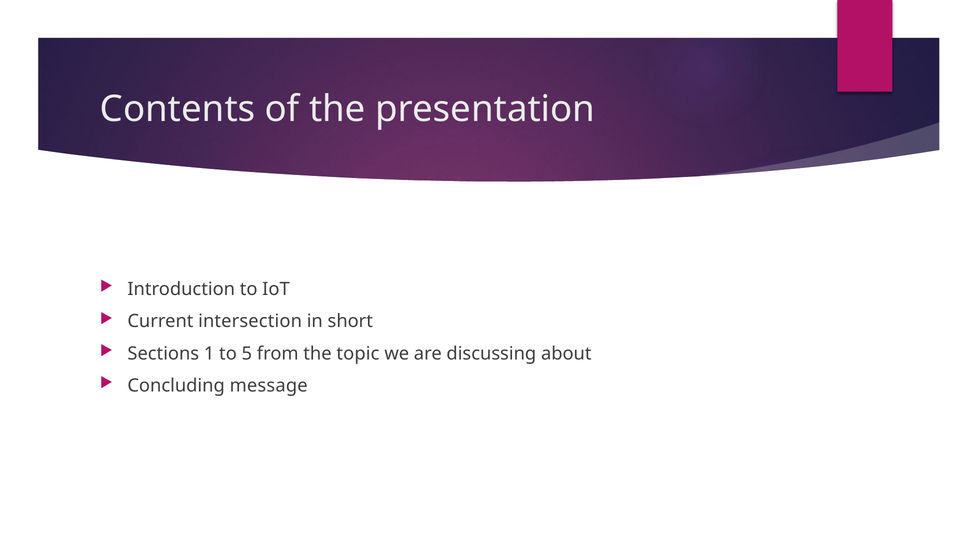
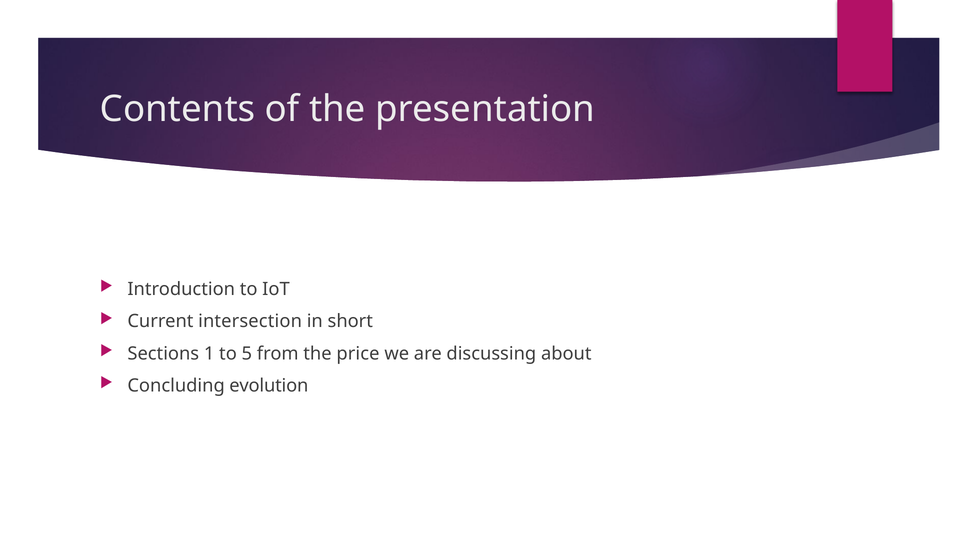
topic: topic -> price
message: message -> evolution
